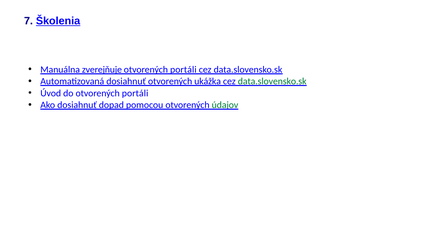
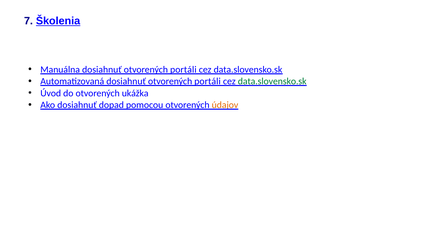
Manuálna zverejňuje: zverejňuje -> dosiahnuť
ukážka at (208, 81): ukážka -> portáli
do otvorených portáli: portáli -> ukážka
údajov colour: green -> orange
